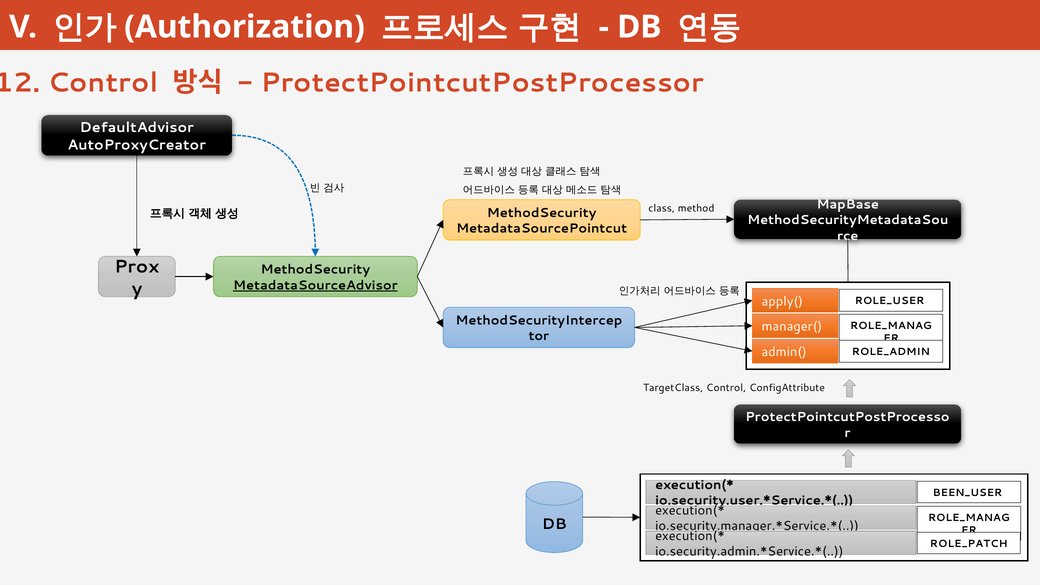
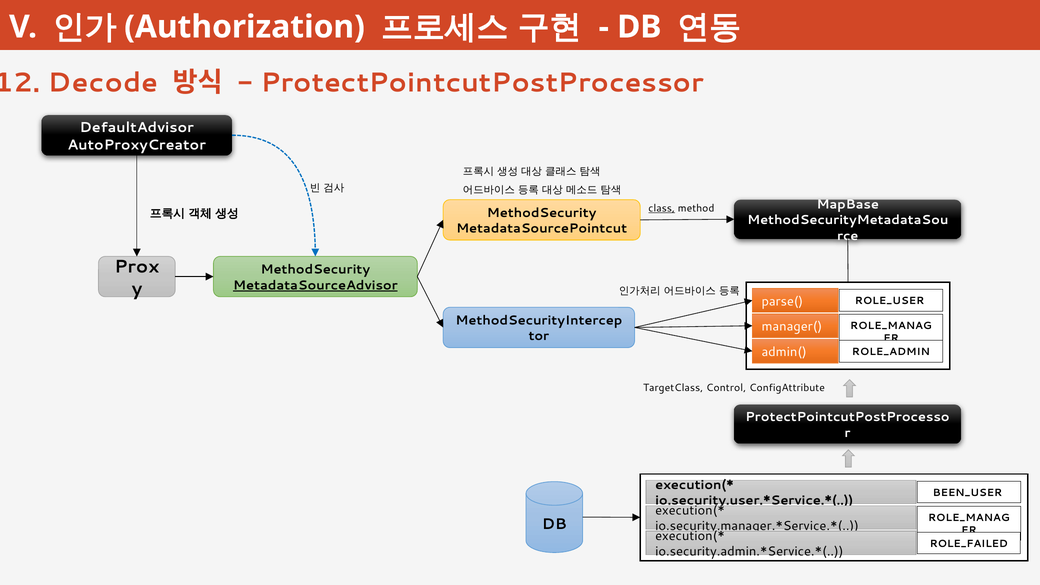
Control at (103, 83): Control -> Decode
class underline: none -> present
apply(: apply( -> parse(
ROLE_PATCH: ROLE_PATCH -> ROLE_FAILED
